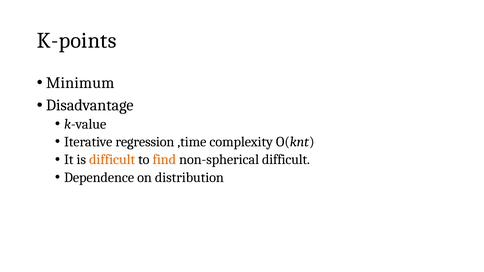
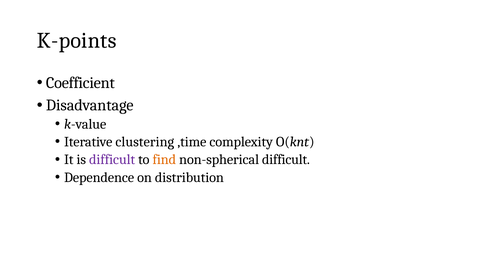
Minimum: Minimum -> Coefficient
regression: regression -> clustering
difficult at (112, 160) colour: orange -> purple
